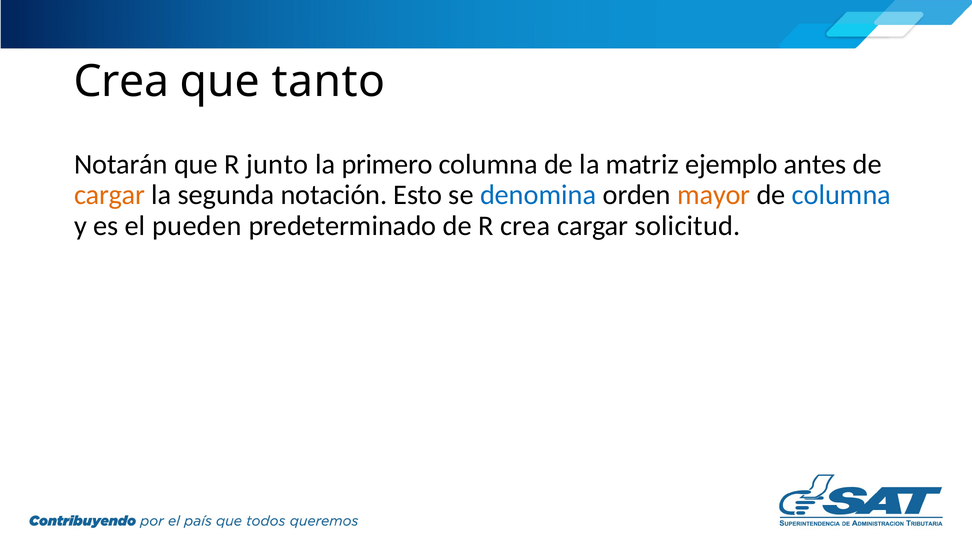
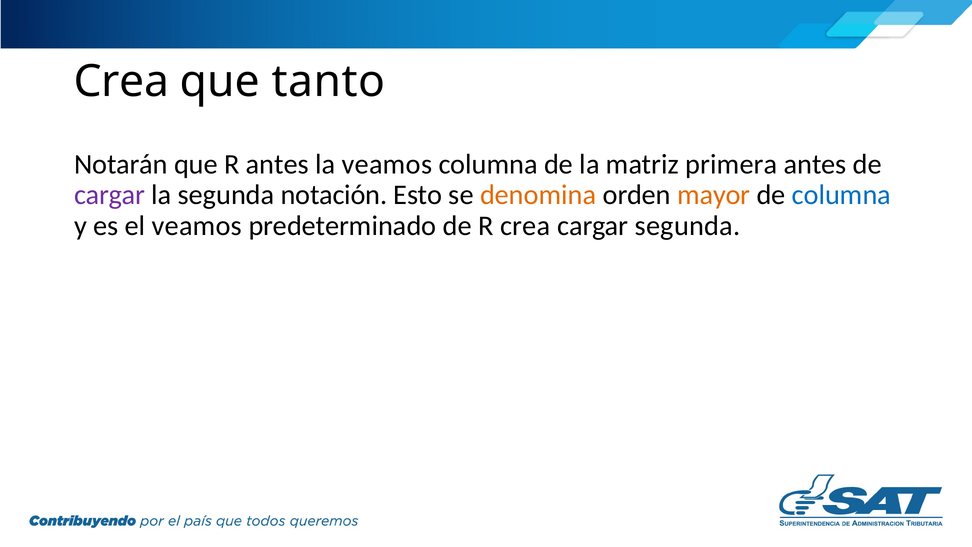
R junto: junto -> antes
la primero: primero -> veamos
ejemplo: ejemplo -> primera
cargar at (110, 195) colour: orange -> purple
denomina colour: blue -> orange
el pueden: pueden -> veamos
cargar solicitud: solicitud -> segunda
